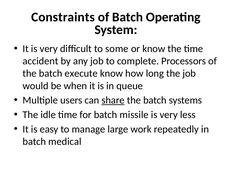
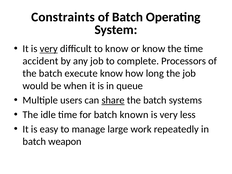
very at (49, 49) underline: none -> present
to some: some -> know
missile: missile -> known
medical: medical -> weapon
